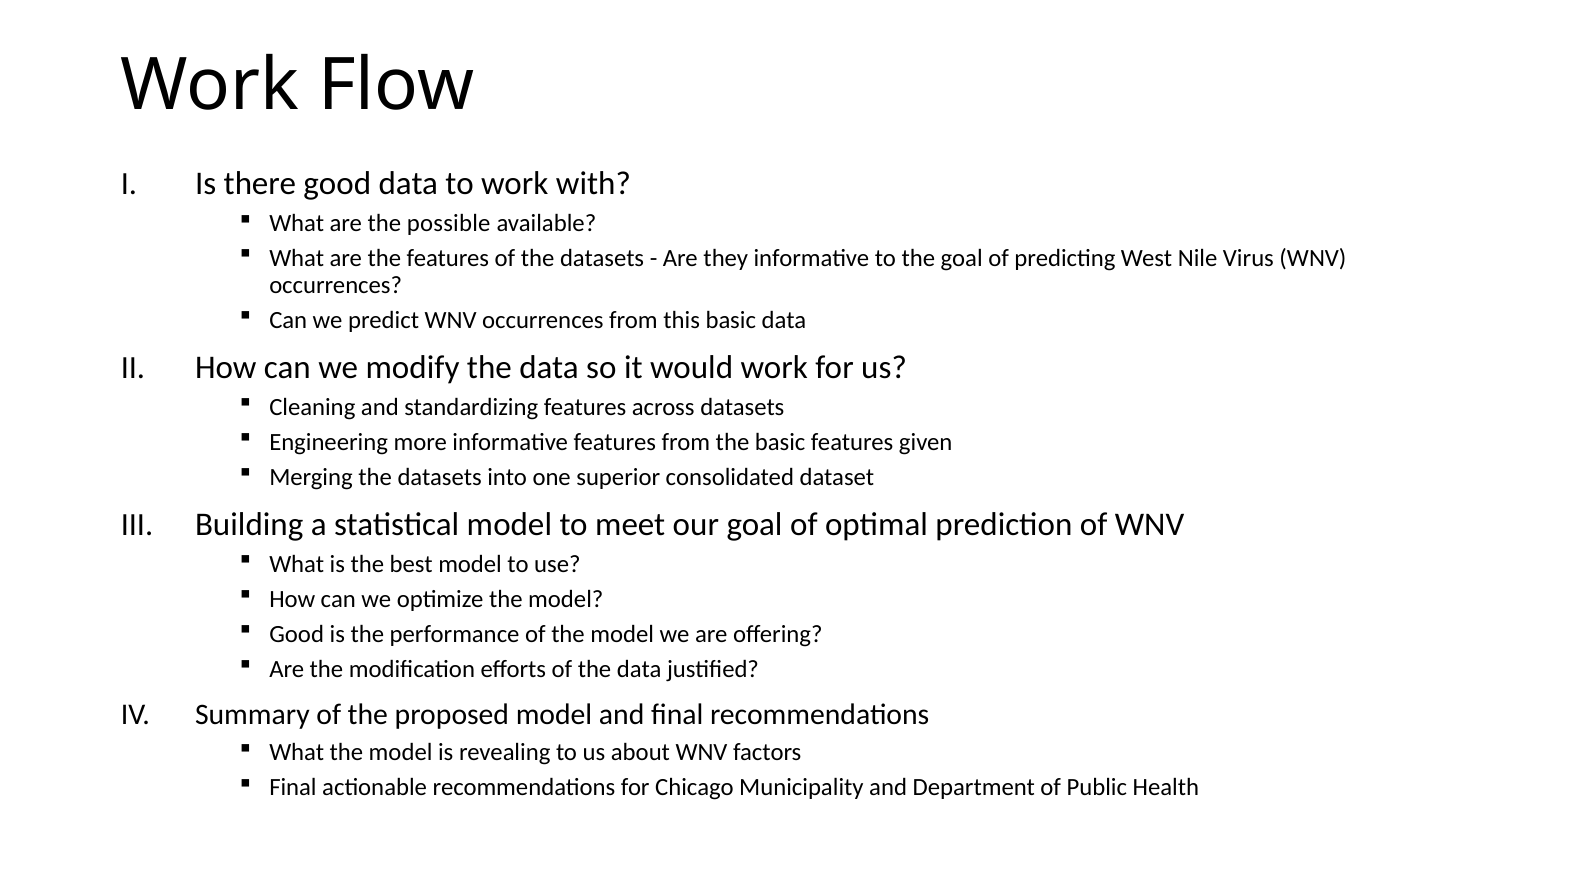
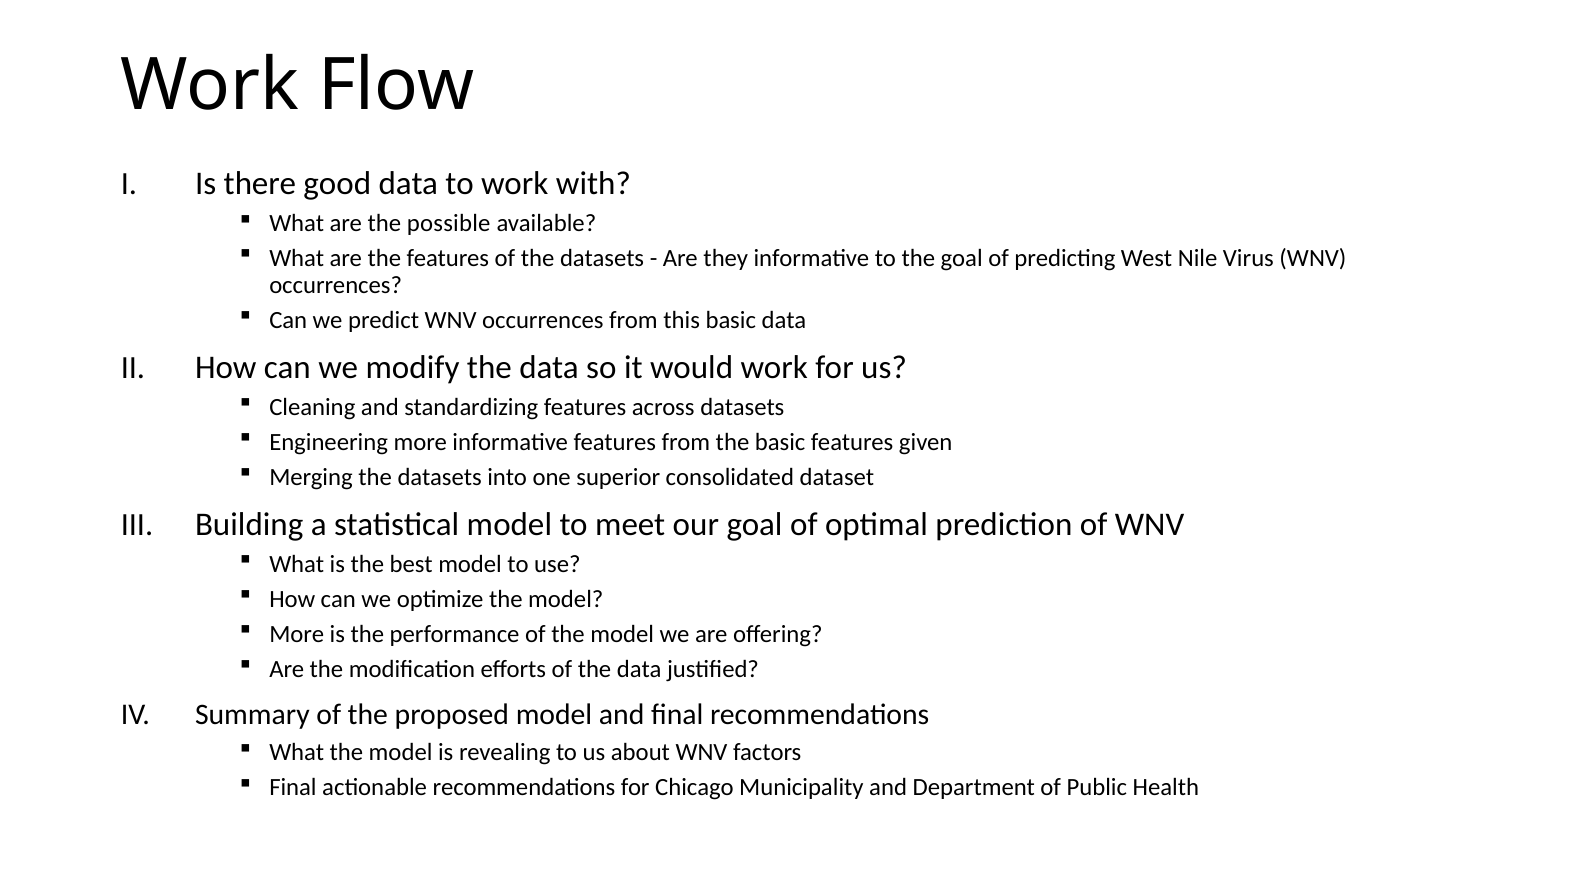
Good at (297, 634): Good -> More
